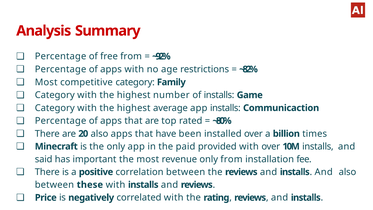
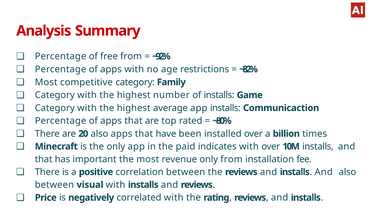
provided: provided -> indicates
said at (44, 159): said -> that
these: these -> visual
